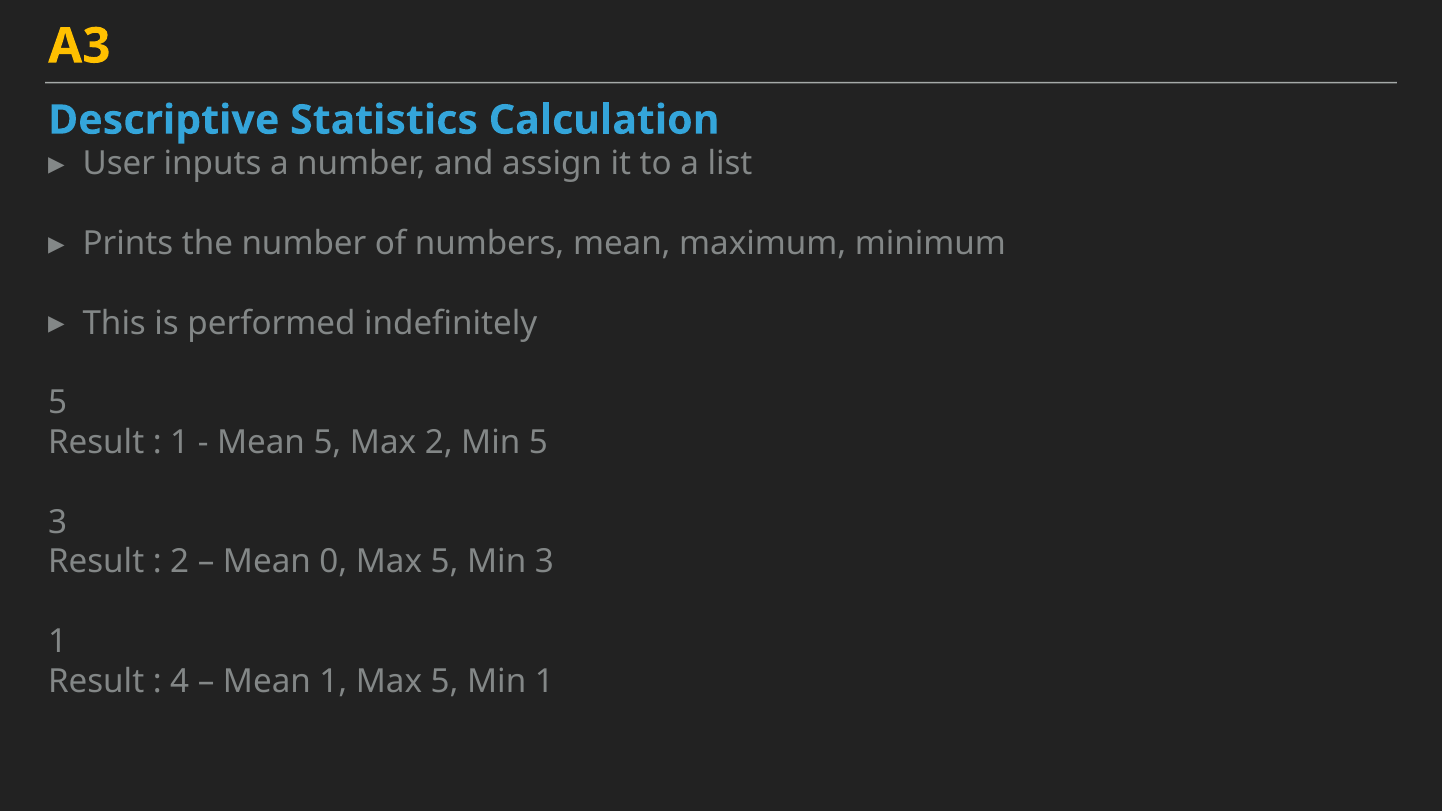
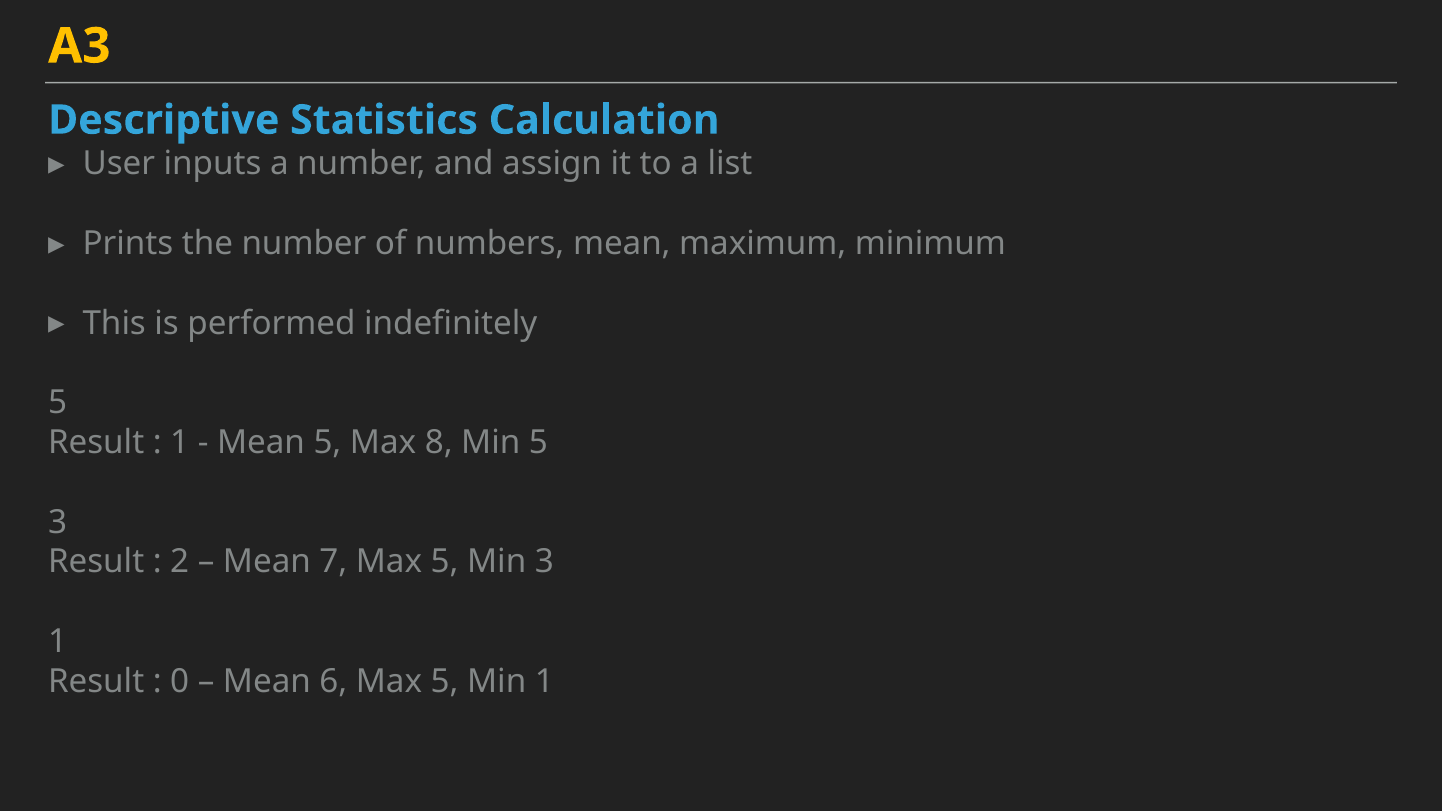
Max 2: 2 -> 8
0: 0 -> 7
4: 4 -> 0
Mean 1: 1 -> 6
